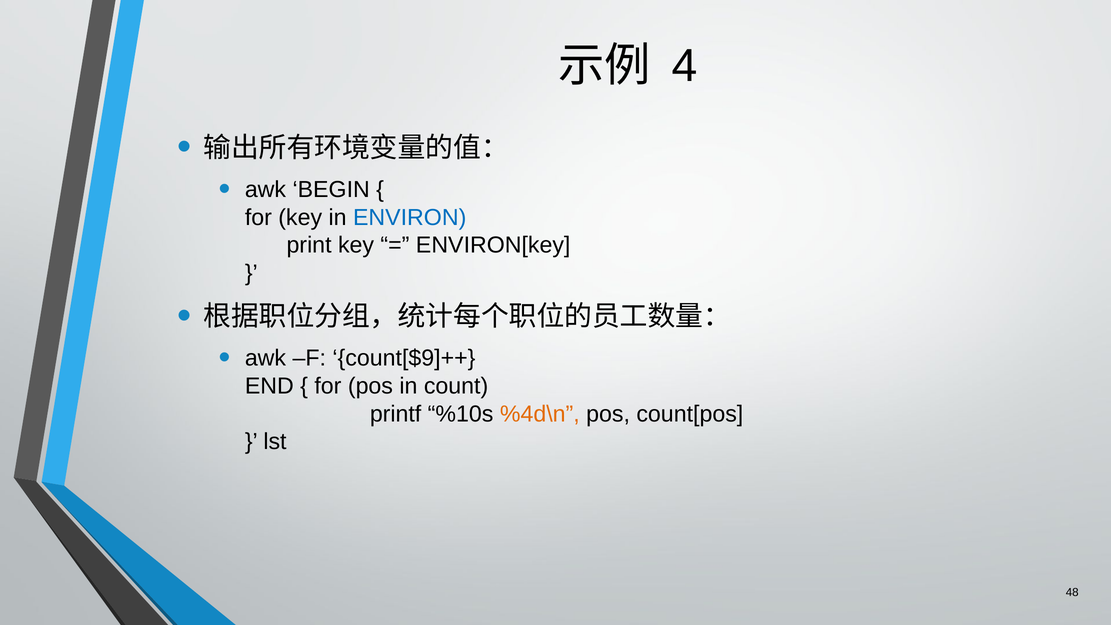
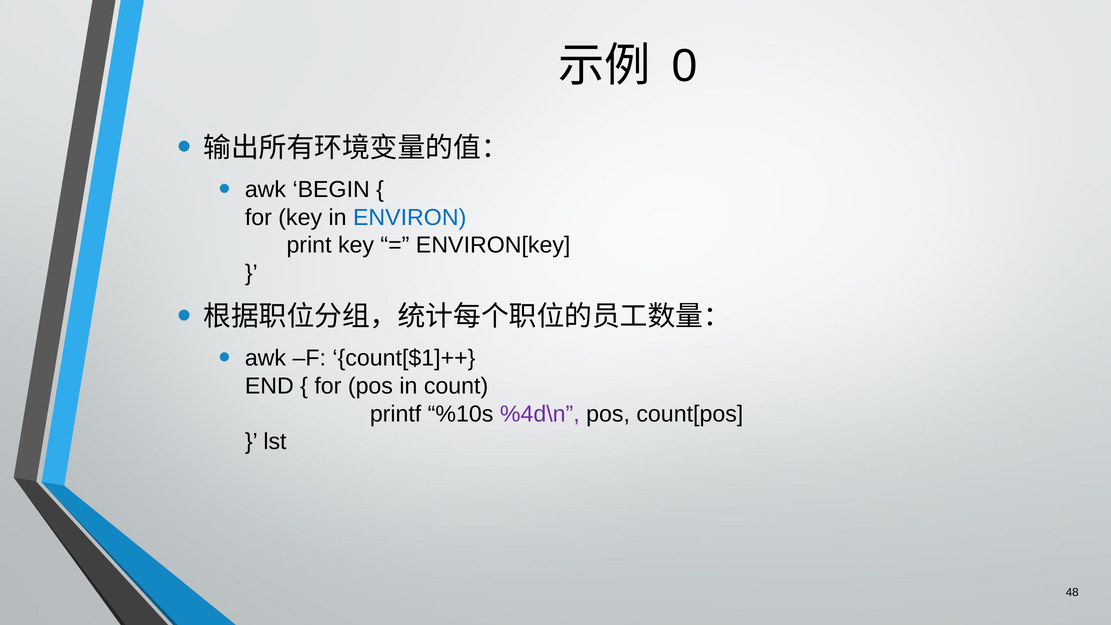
4: 4 -> 0
count[$9]++: count[$9]++ -> count[$1]++
%4d\n colour: orange -> purple
